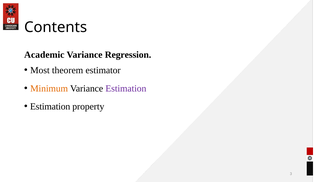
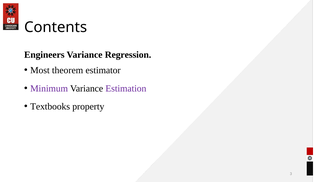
Academic: Academic -> Engineers
Minimum colour: orange -> purple
Estimation at (50, 107): Estimation -> Textbooks
